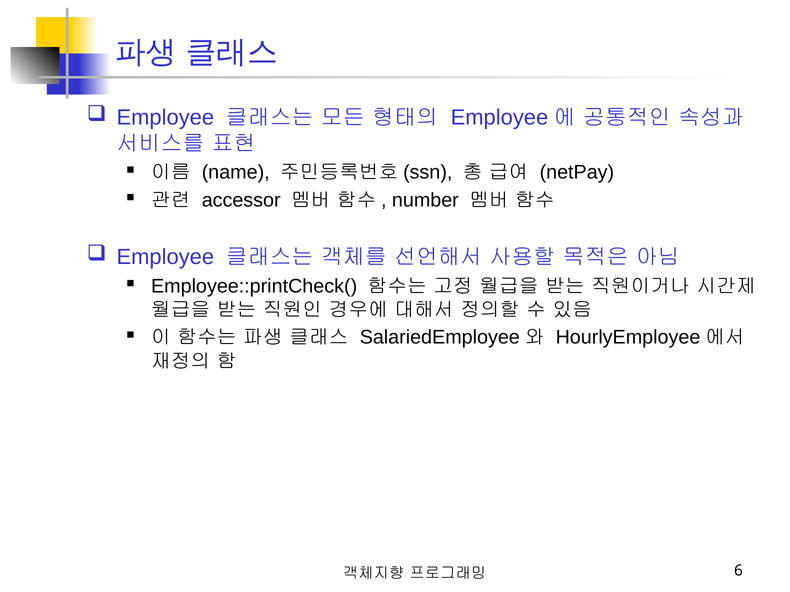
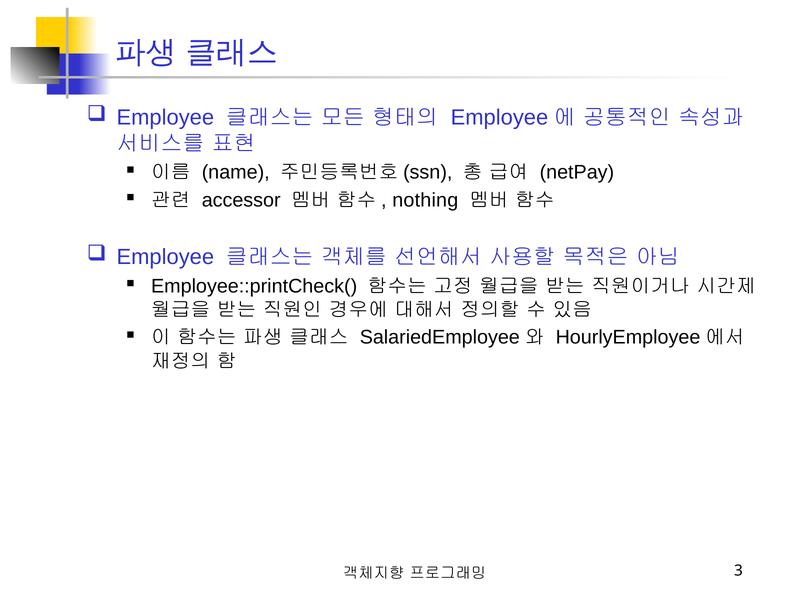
number: number -> nothing
6: 6 -> 3
